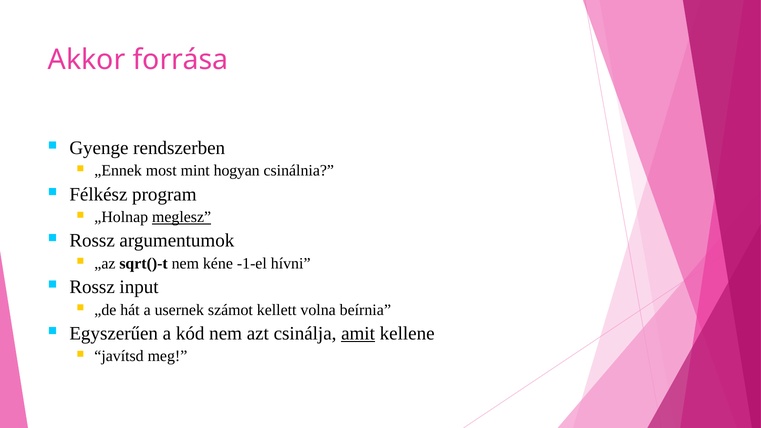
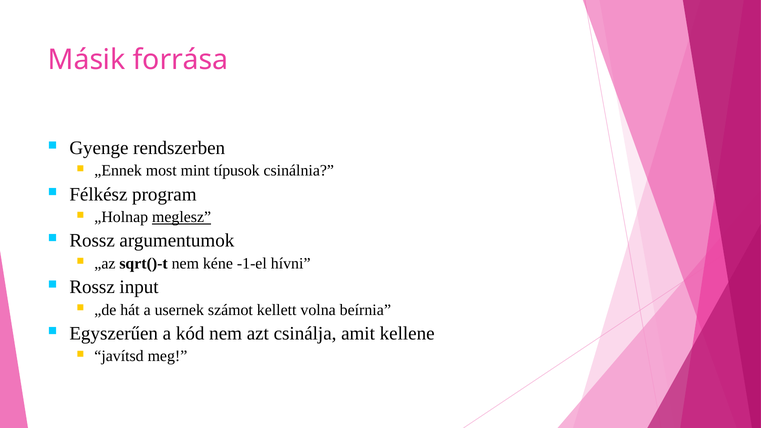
Akkor: Akkor -> Másik
hogyan: hogyan -> típusok
amit underline: present -> none
